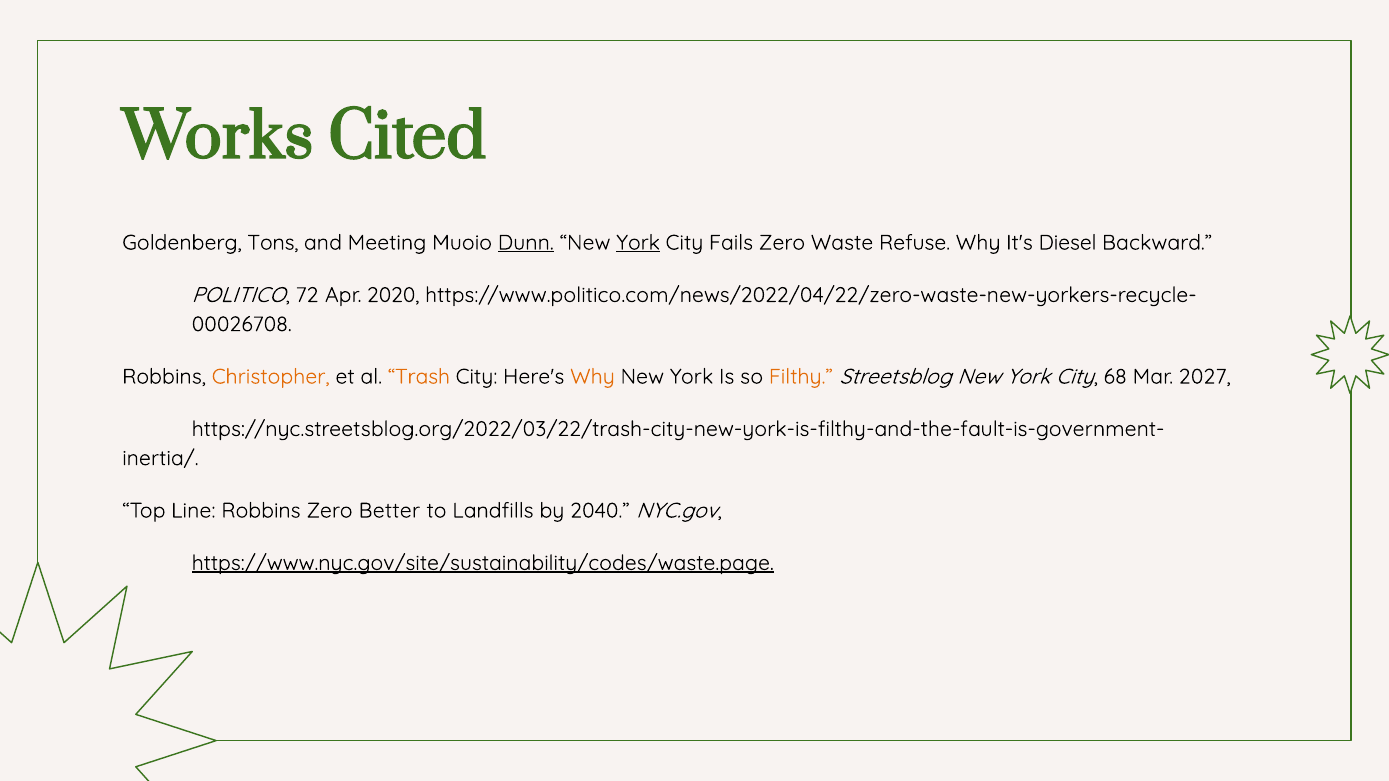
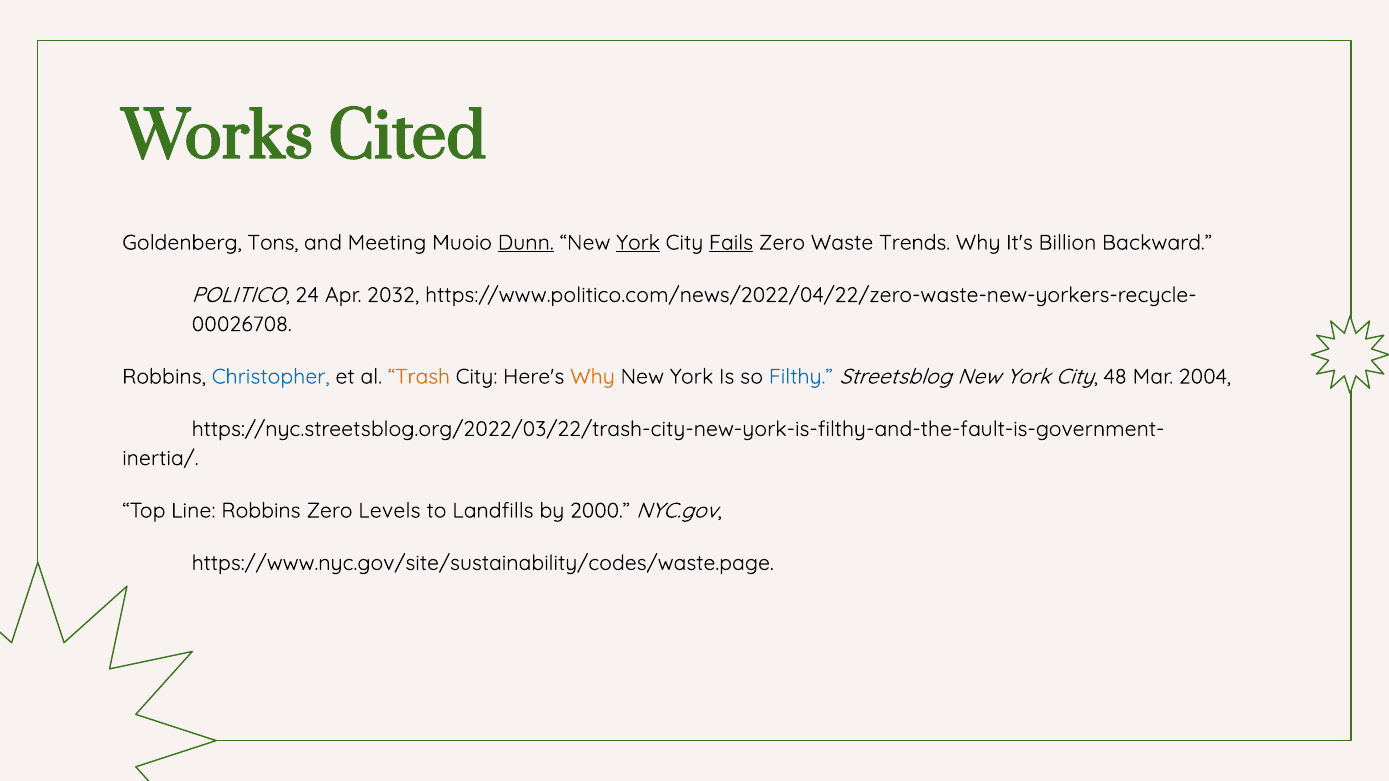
Fails underline: none -> present
Refuse: Refuse -> Trends
Diesel: Diesel -> Billion
72: 72 -> 24
2020: 2020 -> 2032
Christopher colour: orange -> blue
Filthy colour: orange -> blue
68: 68 -> 48
2027: 2027 -> 2004
Better: Better -> Levels
2040: 2040 -> 2000
https://www.nyc.gov/site/sustainability/codes/waste.page underline: present -> none
